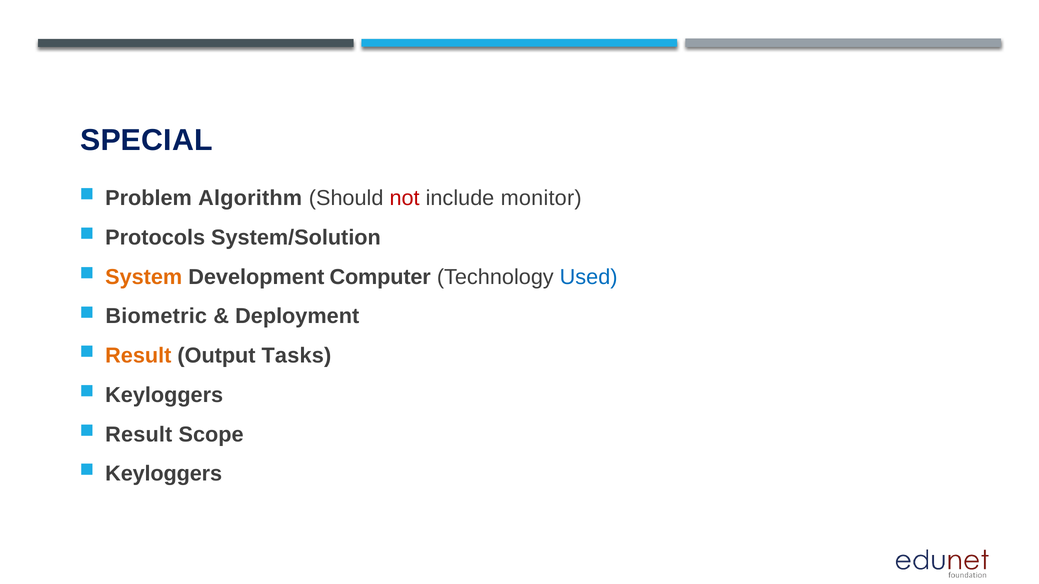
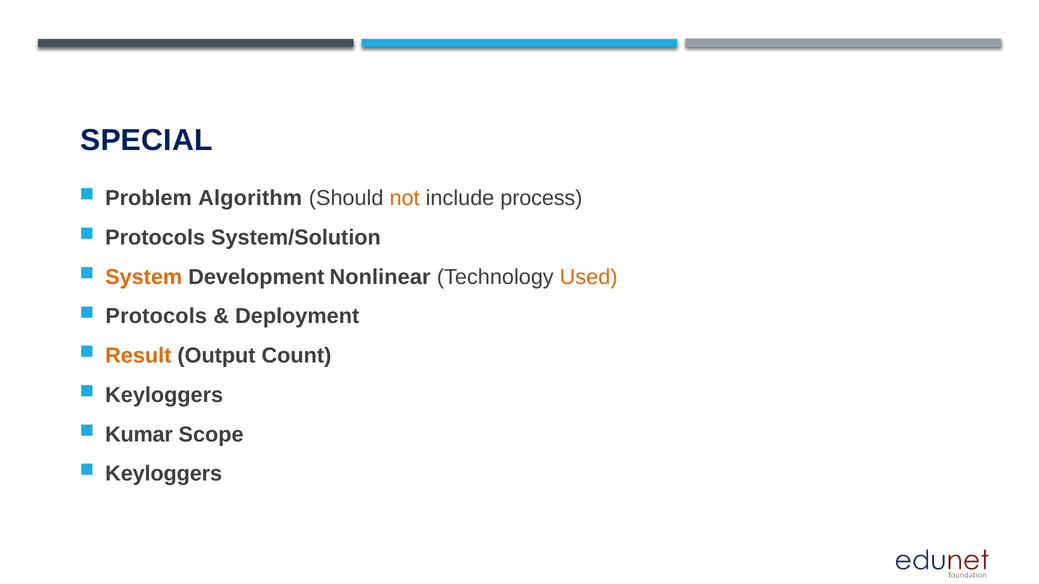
not colour: red -> orange
monitor: monitor -> process
Computer: Computer -> Nonlinear
Used colour: blue -> orange
Biometric at (156, 317): Biometric -> Protocols
Tasks: Tasks -> Count
Result at (139, 435): Result -> Kumar
